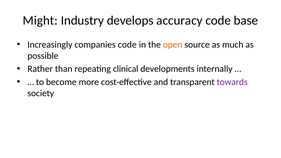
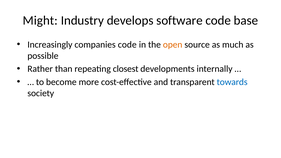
accuracy: accuracy -> software
clinical: clinical -> closest
towards colour: purple -> blue
